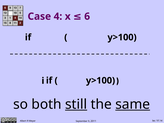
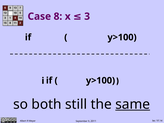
4: 4 -> 8
6: 6 -> 3
still underline: present -> none
